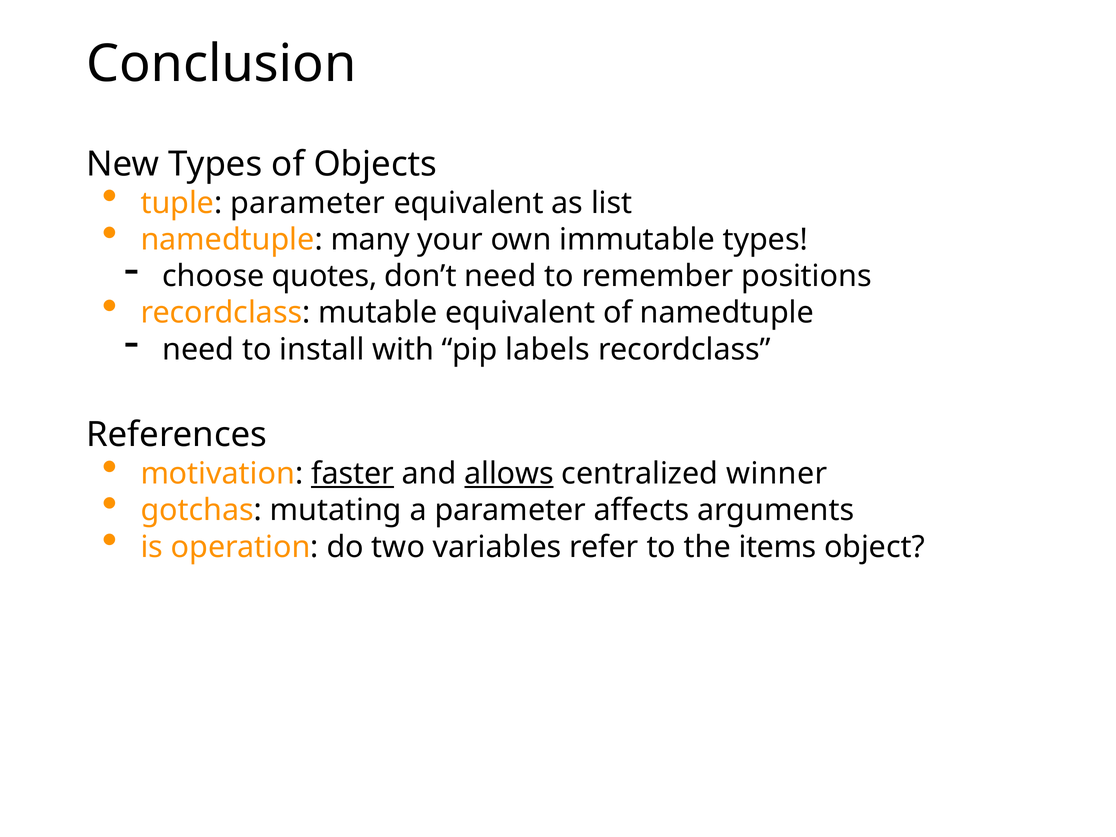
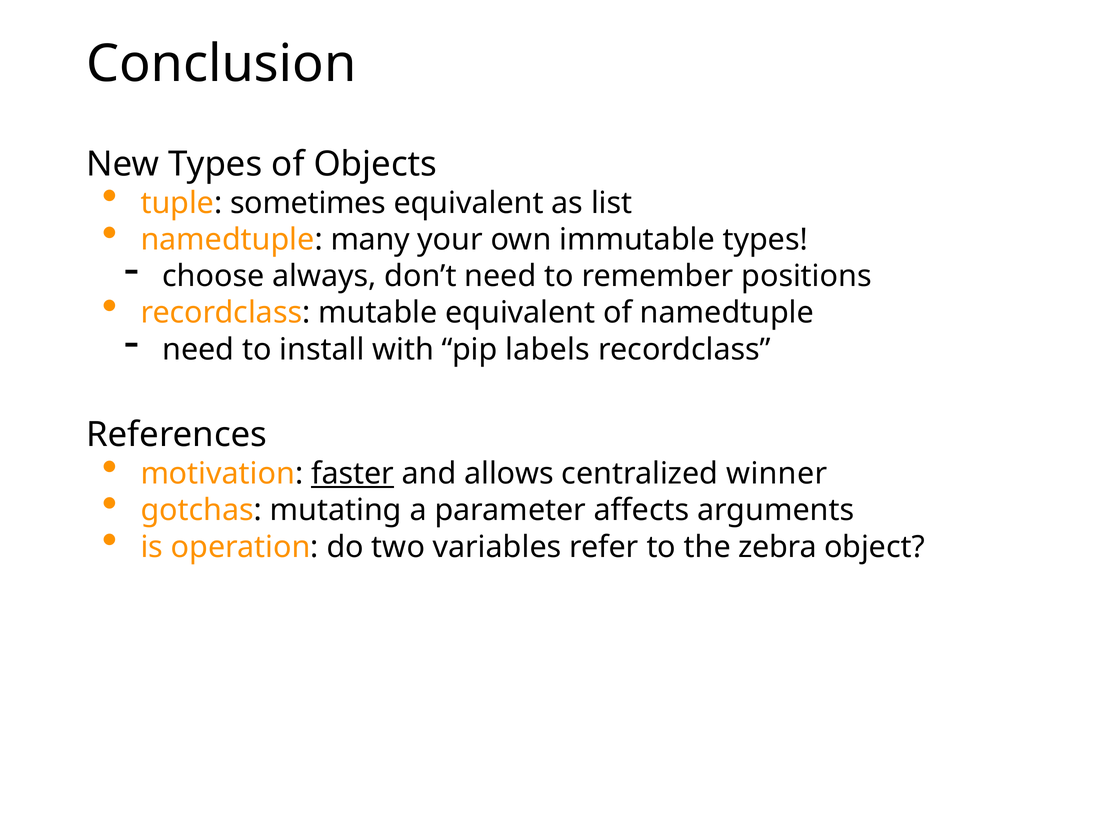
tuple parameter: parameter -> sometimes
quotes: quotes -> always
allows underline: present -> none
items: items -> zebra
